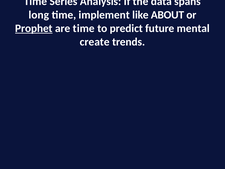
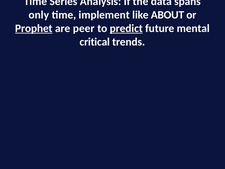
long: long -> only
are time: time -> peer
predict underline: none -> present
create: create -> critical
